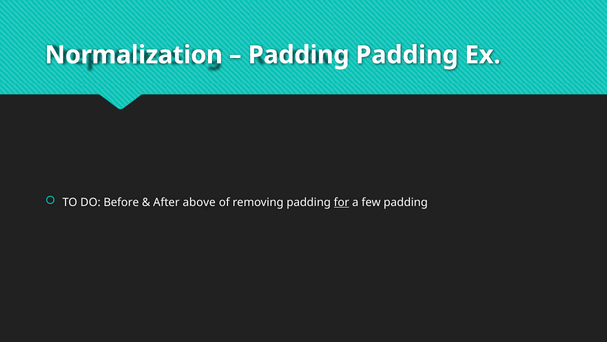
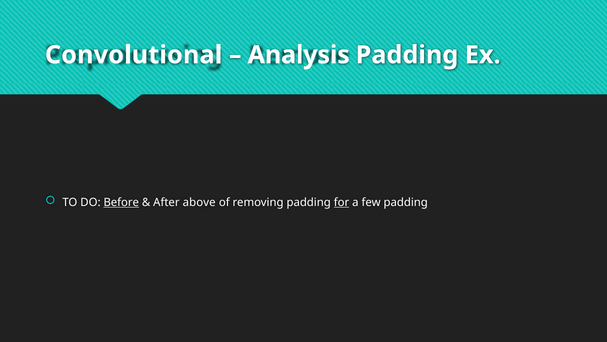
Normalization: Normalization -> Convolutional
Padding at (299, 55): Padding -> Analysis
Before underline: none -> present
